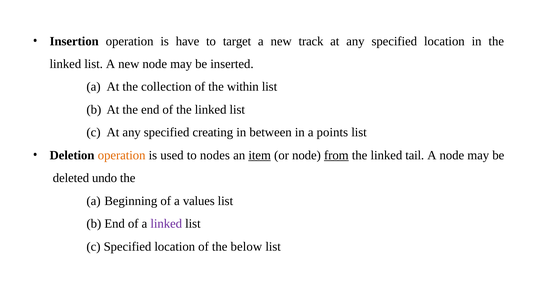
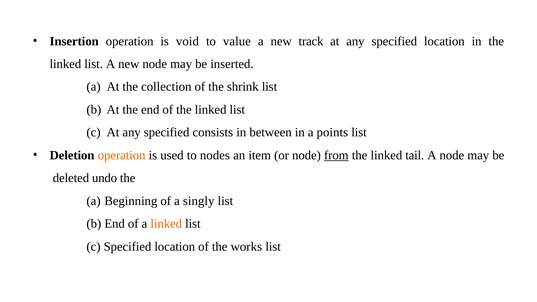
have: have -> void
target: target -> value
within: within -> shrink
creating: creating -> consists
item underline: present -> none
values: values -> singly
linked at (166, 224) colour: purple -> orange
below: below -> works
